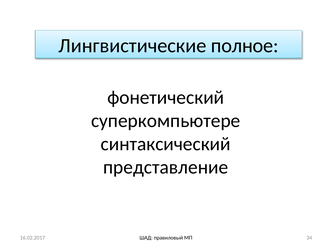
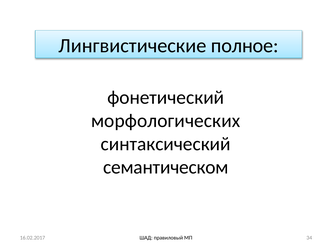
суперкомпьютере: суперкомпьютере -> морфологических
представление: представление -> семантическом
